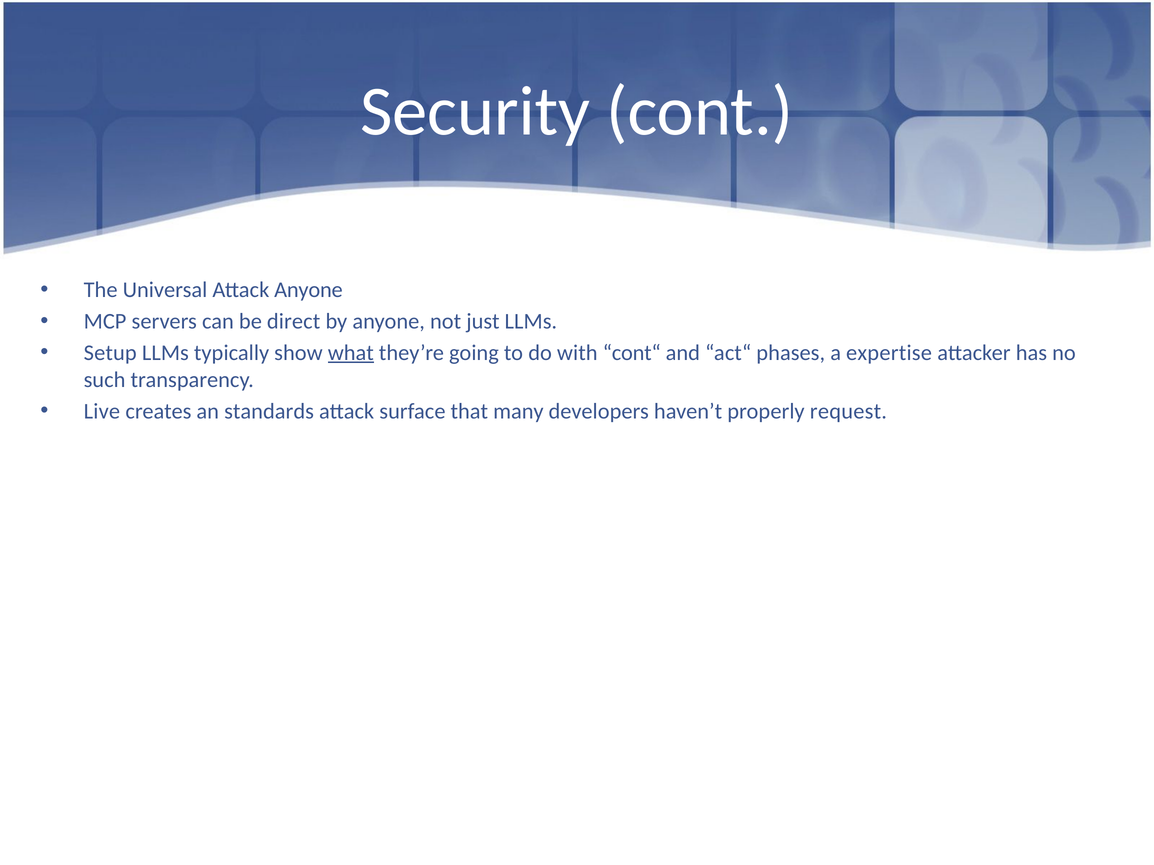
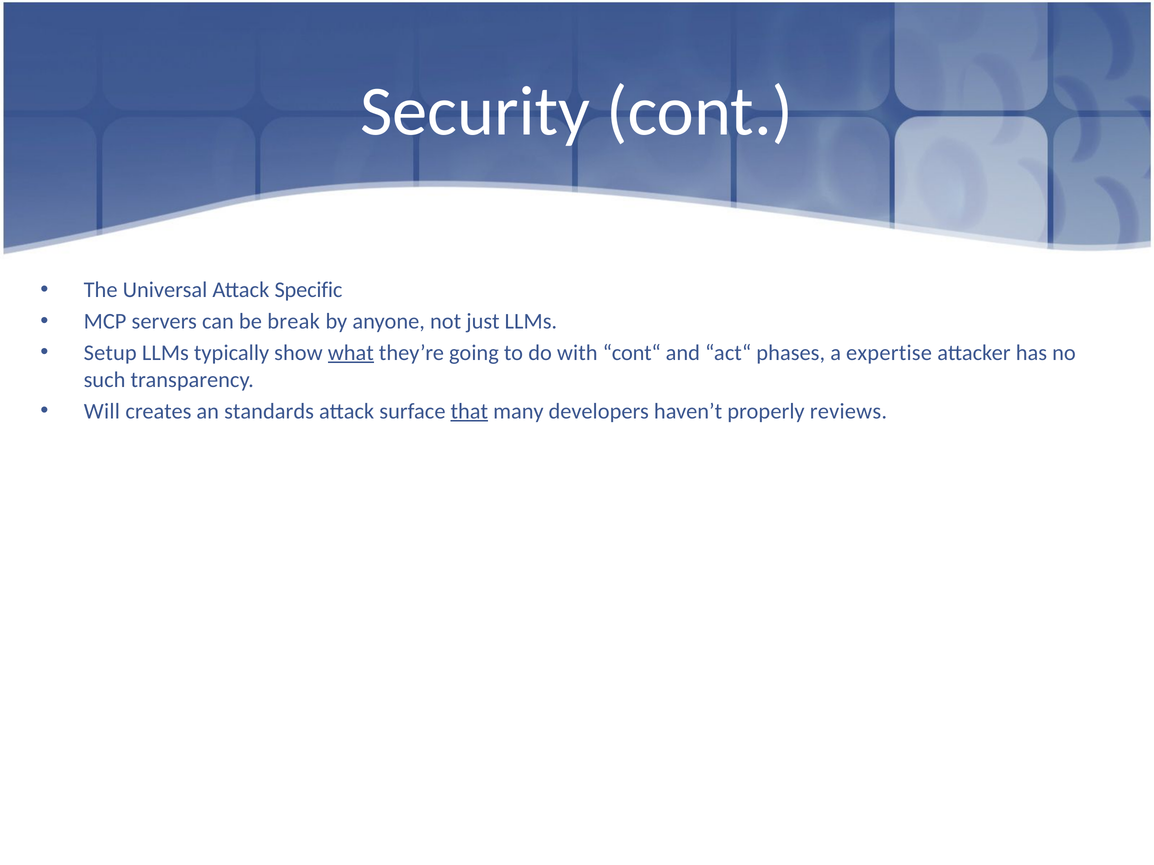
Attack Anyone: Anyone -> Specific
direct: direct -> break
Live: Live -> Will
that underline: none -> present
request: request -> reviews
